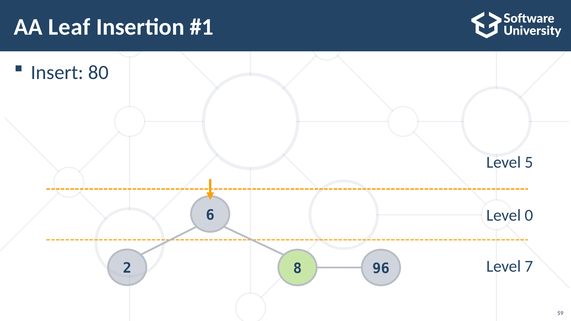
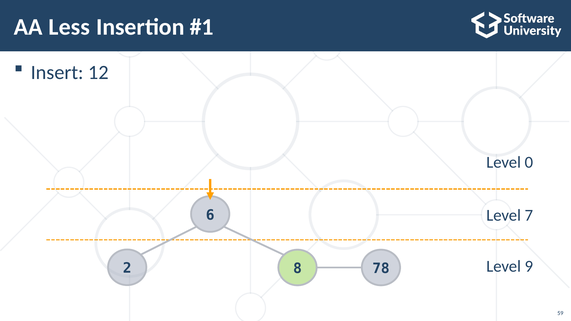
Leaf: Leaf -> Less
80: 80 -> 12
5: 5 -> 0
0: 0 -> 7
7: 7 -> 9
96: 96 -> 78
